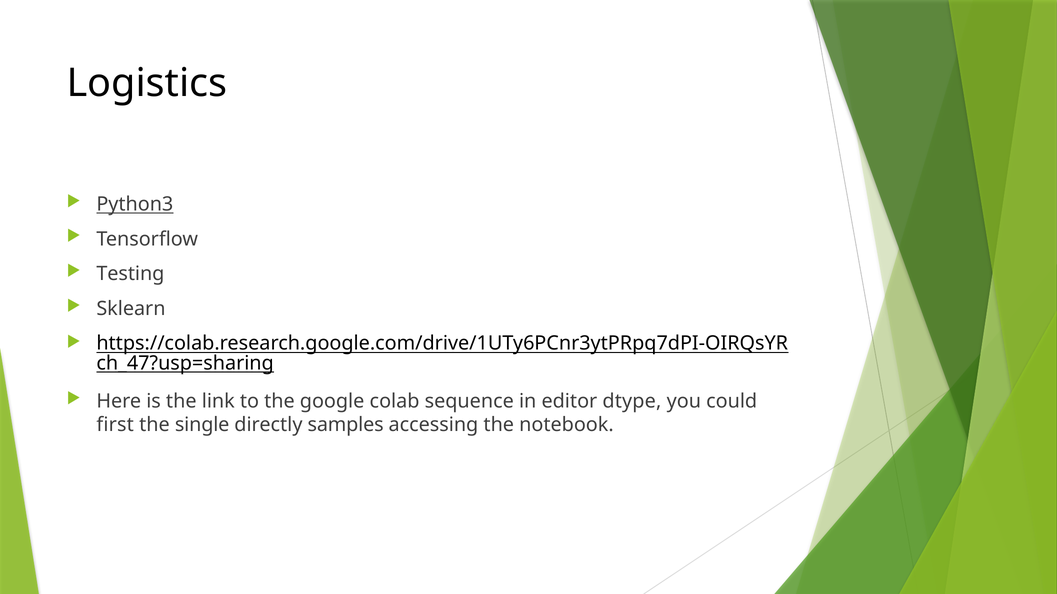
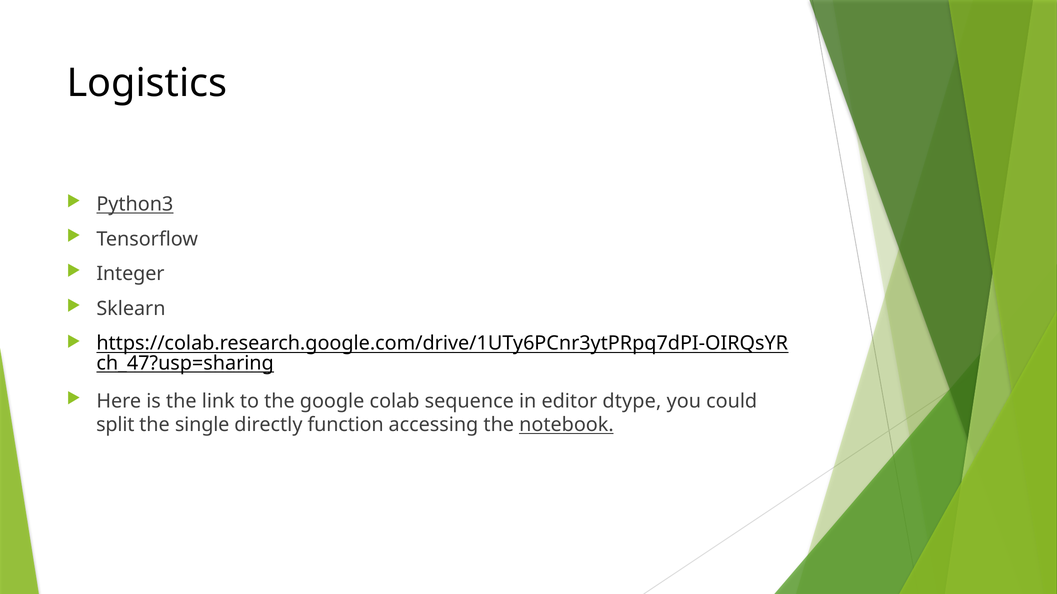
Testing: Testing -> Integer
first: first -> split
samples: samples -> function
notebook underline: none -> present
